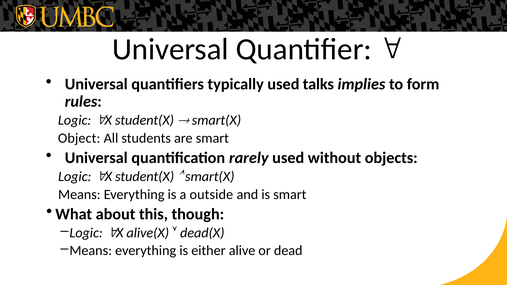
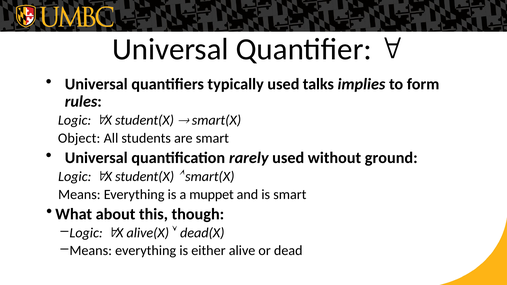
objects: objects -> ground
outside: outside -> muppet
